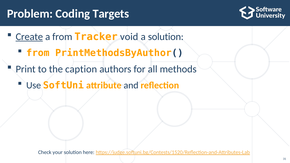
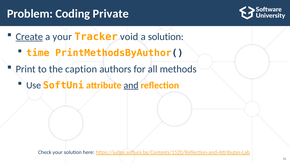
Targets: Targets -> Private
a from: from -> your
from at (38, 53): from -> time
and underline: none -> present
